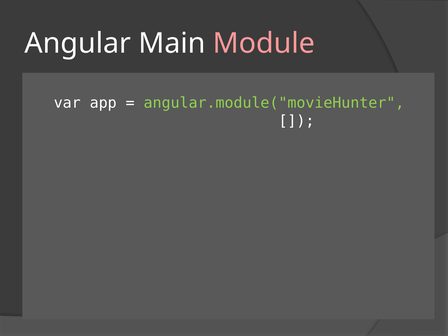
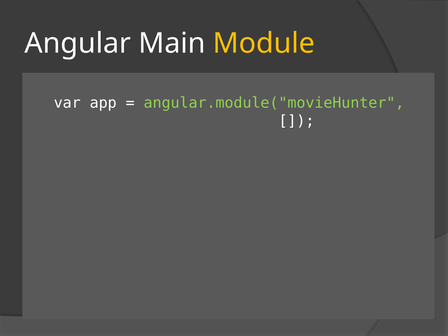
Module colour: pink -> yellow
